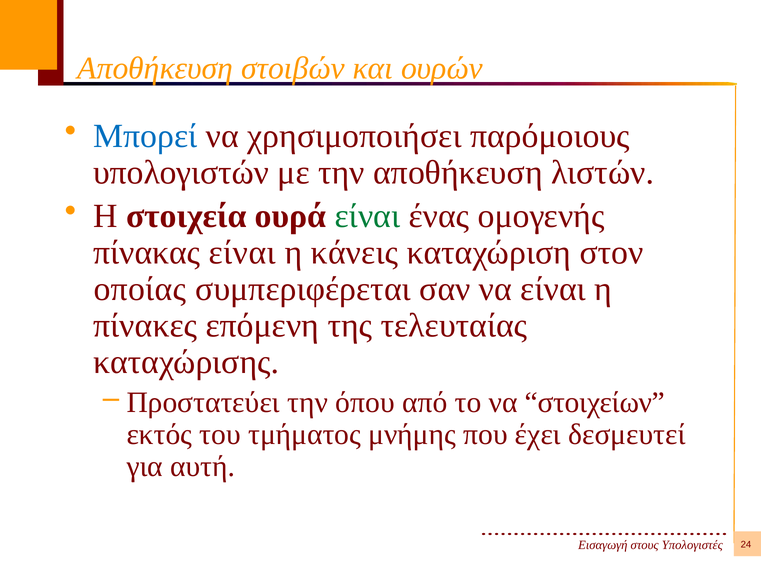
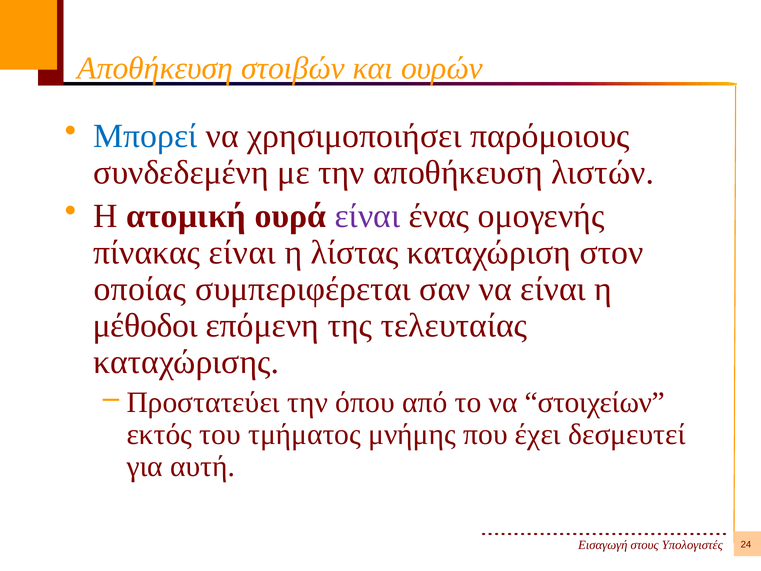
υπολογιστών: υπολογιστών -> συνδεδεμένη
στοιχεία: στοιχεία -> ατομική
είναι at (367, 216) colour: green -> purple
κάνεις: κάνεις -> λίστας
πίνακες: πίνακες -> μέθοδοι
